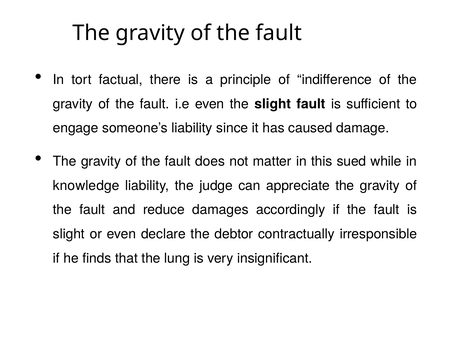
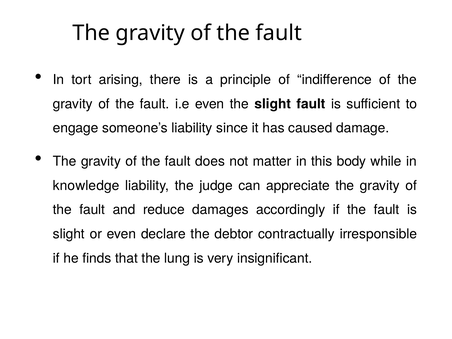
factual: factual -> arising
sued: sued -> body
